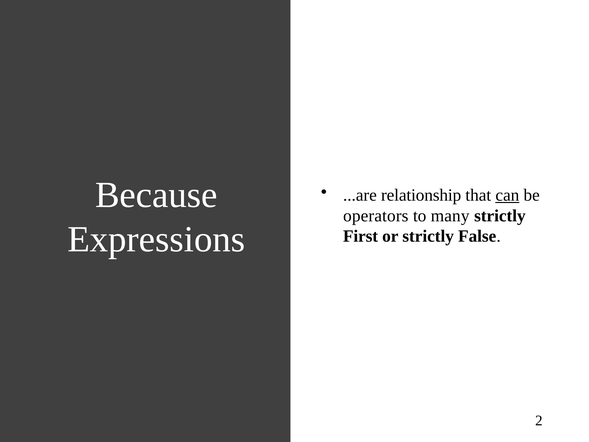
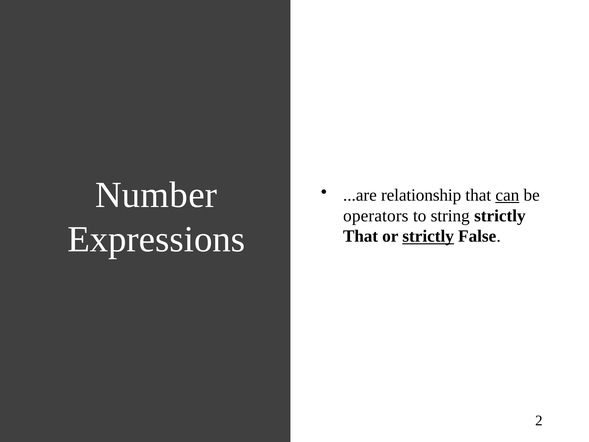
Because: Because -> Number
many: many -> string
First at (361, 236): First -> That
strictly at (428, 236) underline: none -> present
